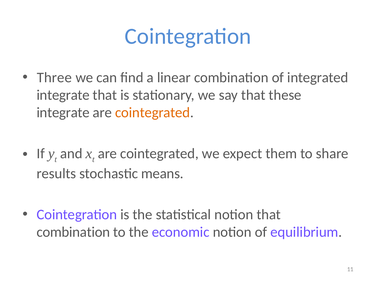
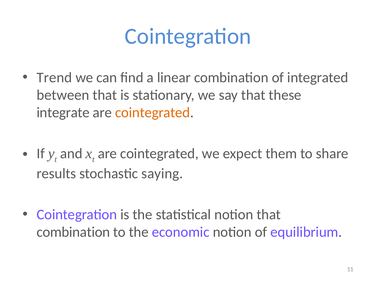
Three: Three -> Trend
integrate at (63, 95): integrate -> between
means: means -> saying
